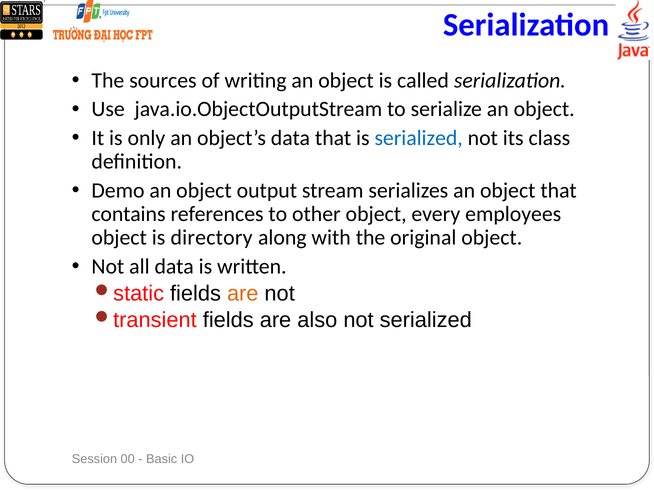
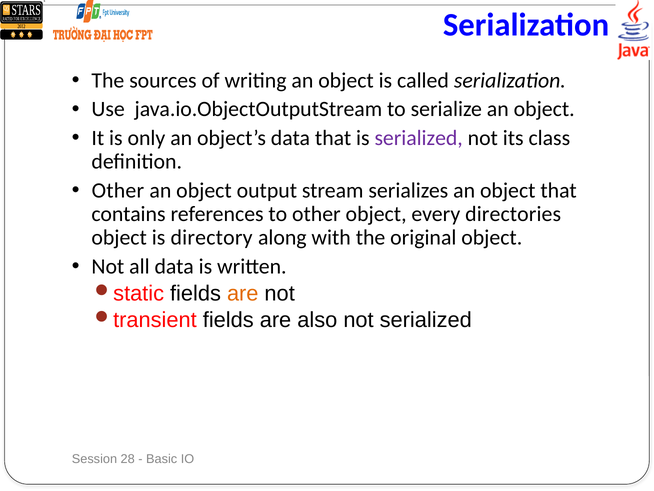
serialized at (419, 138) colour: blue -> purple
Demo at (118, 190): Demo -> Other
employees: employees -> directories
00: 00 -> 28
